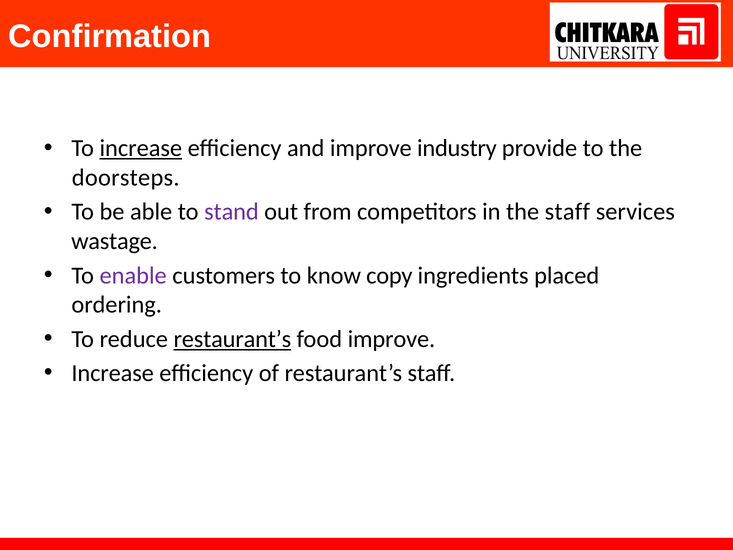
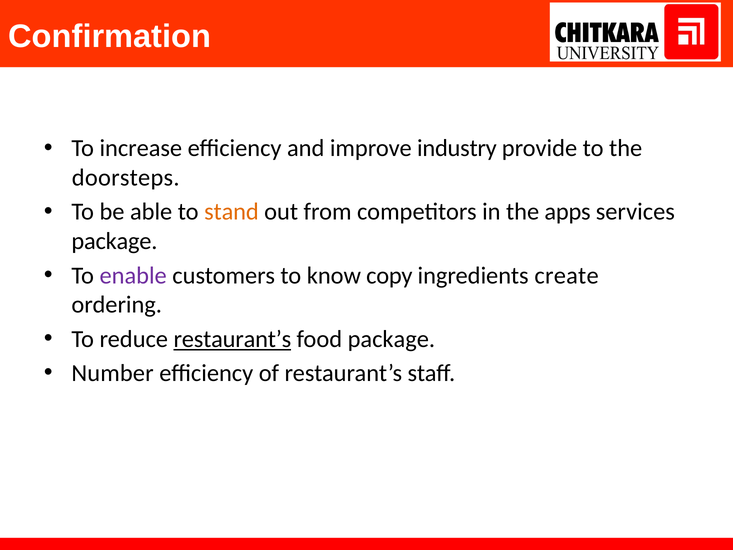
increase at (141, 148) underline: present -> none
stand colour: purple -> orange
the staff: staff -> apps
wastage at (114, 241): wastage -> package
placed: placed -> create
food improve: improve -> package
Increase at (113, 373): Increase -> Number
